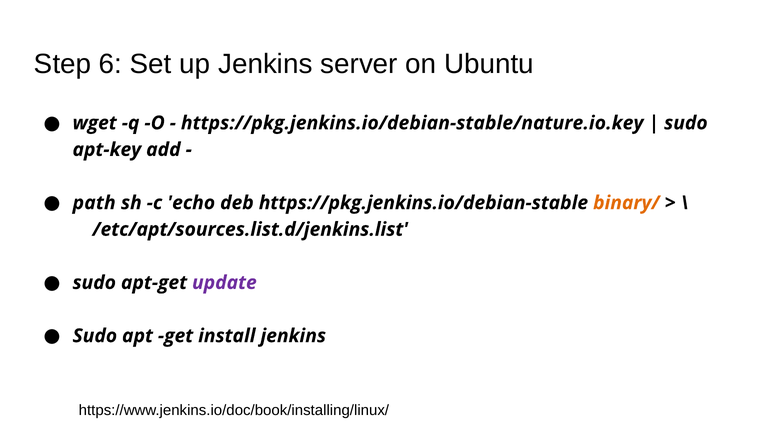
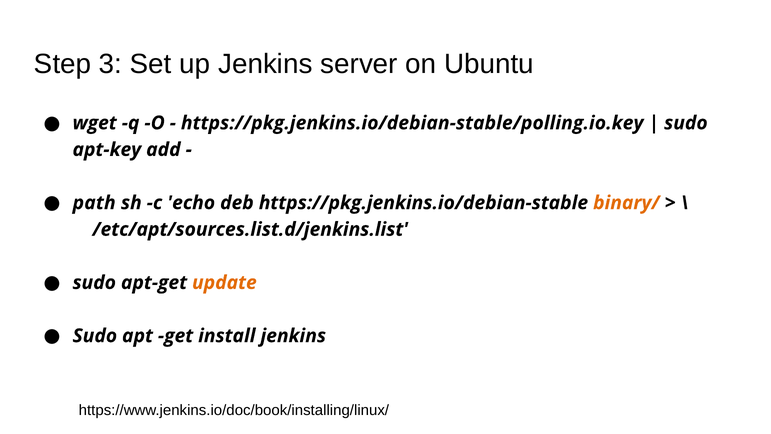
6: 6 -> 3
https://pkg.jenkins.io/debian-stable/nature.io.key: https://pkg.jenkins.io/debian-stable/nature.io.key -> https://pkg.jenkins.io/debian-stable/polling.io.key
update colour: purple -> orange
